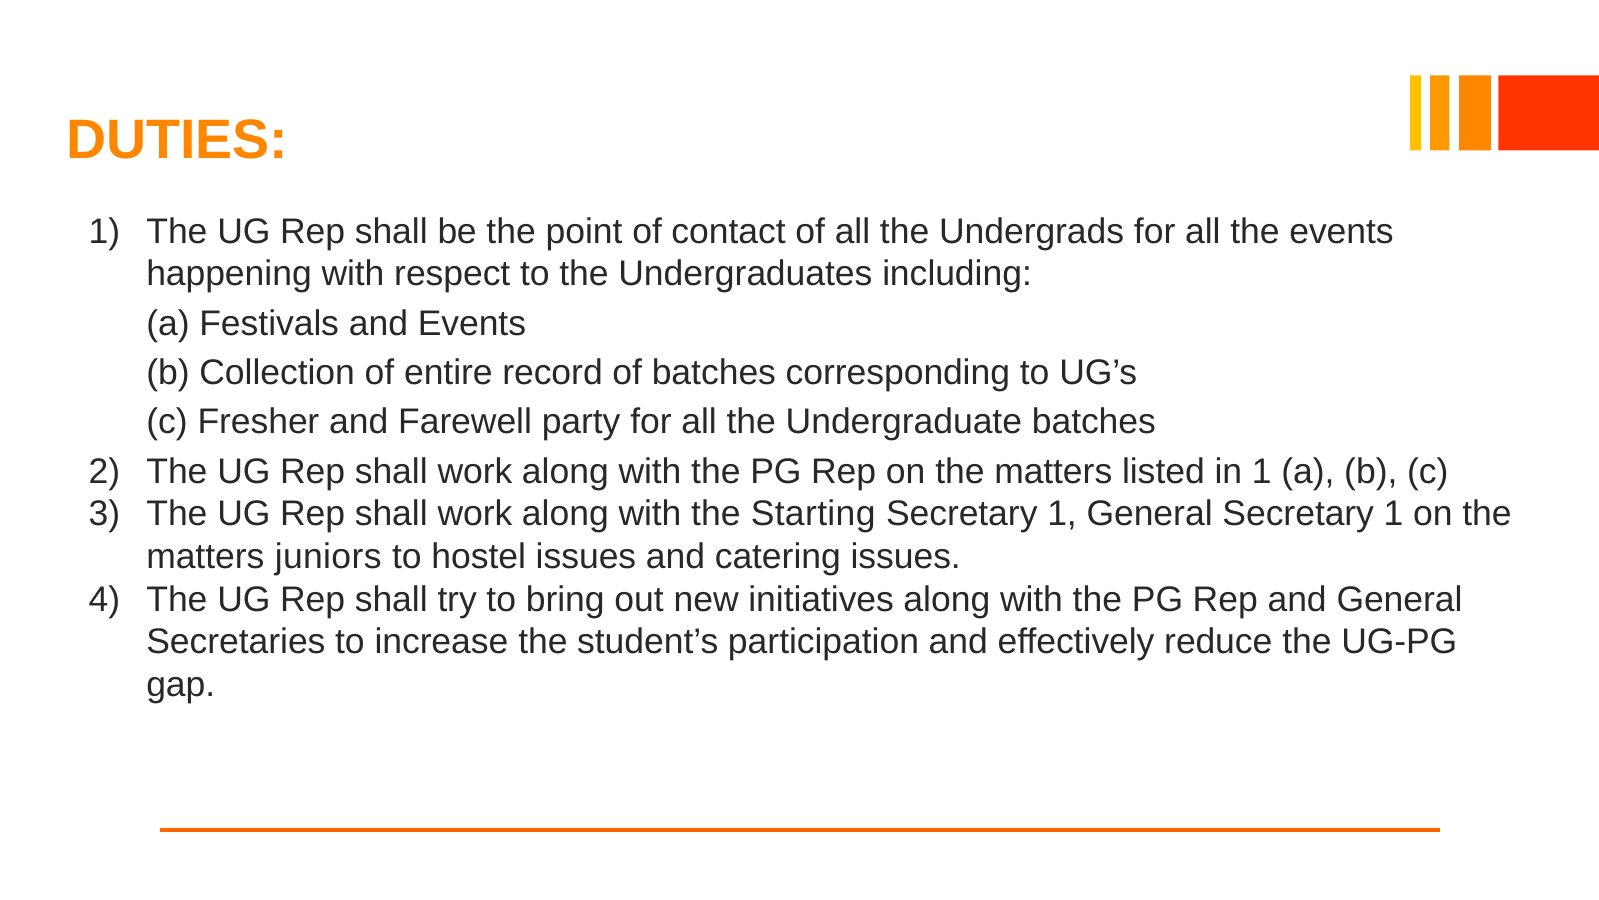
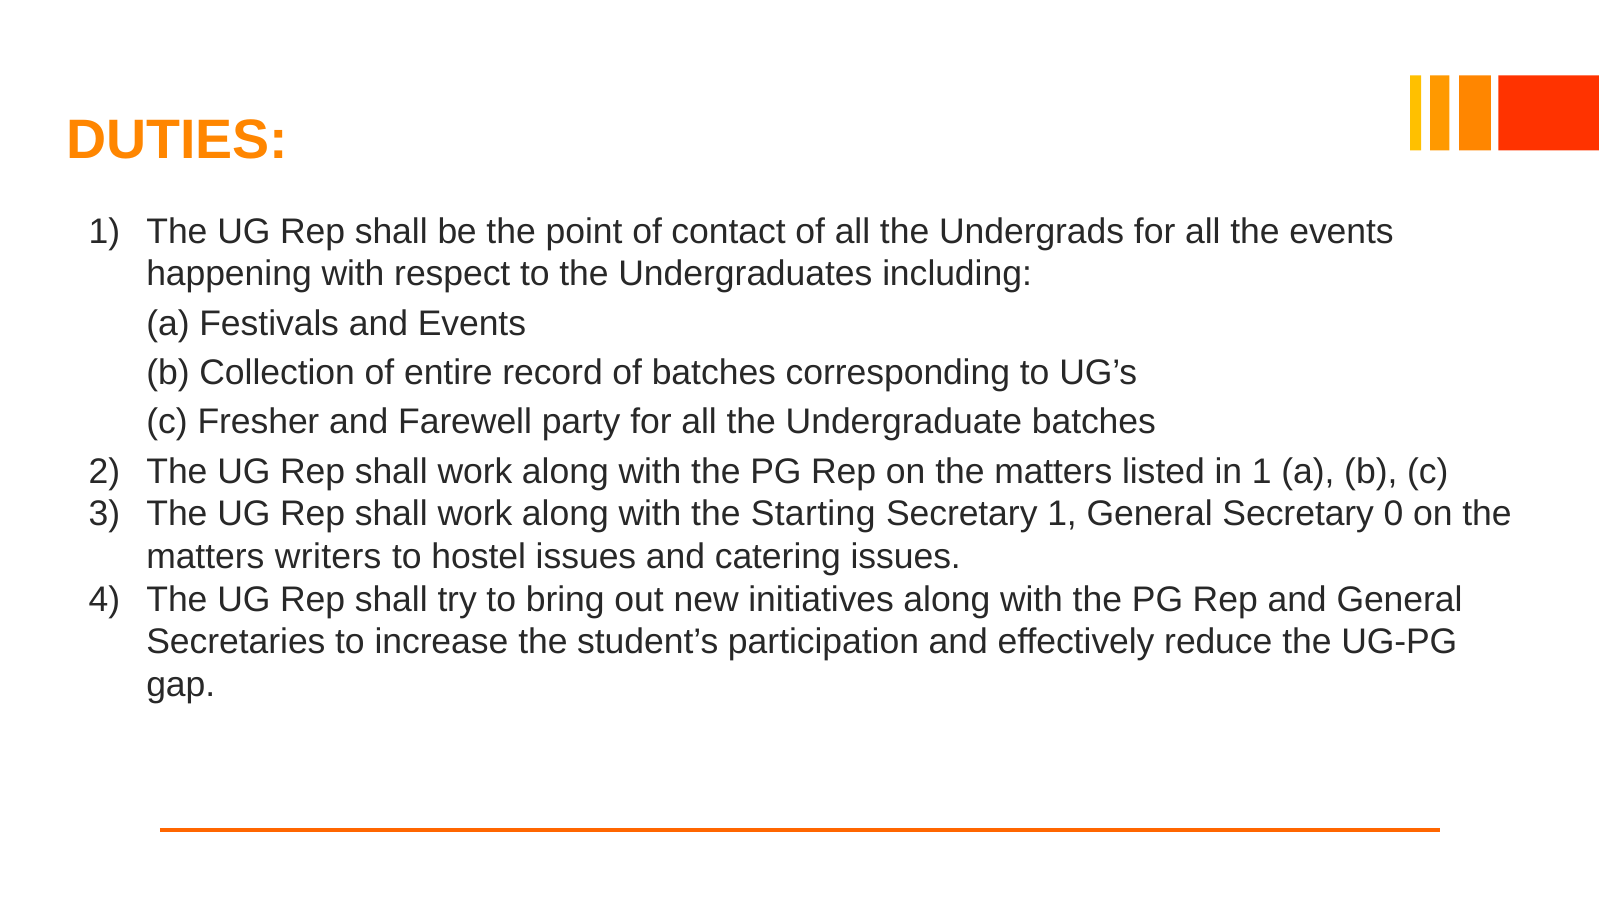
General Secretary 1: 1 -> 0
juniors: juniors -> writers
